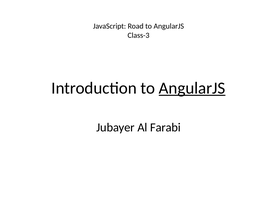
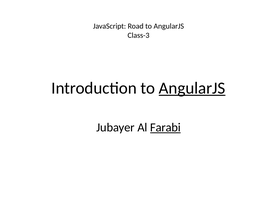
Farabi underline: none -> present
